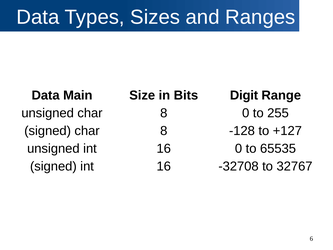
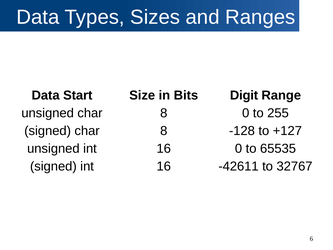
Main: Main -> Start
-32708: -32708 -> -42611
